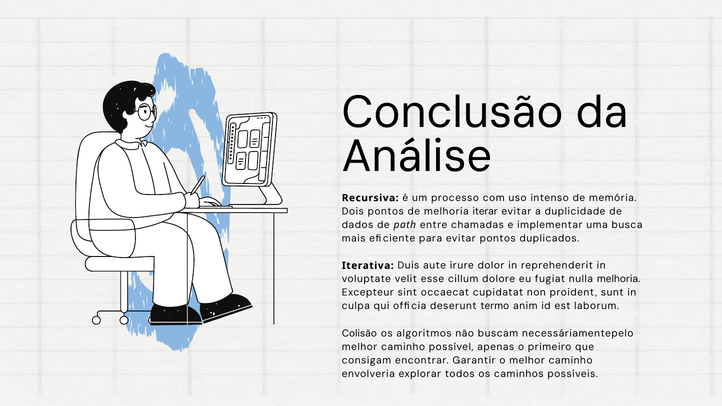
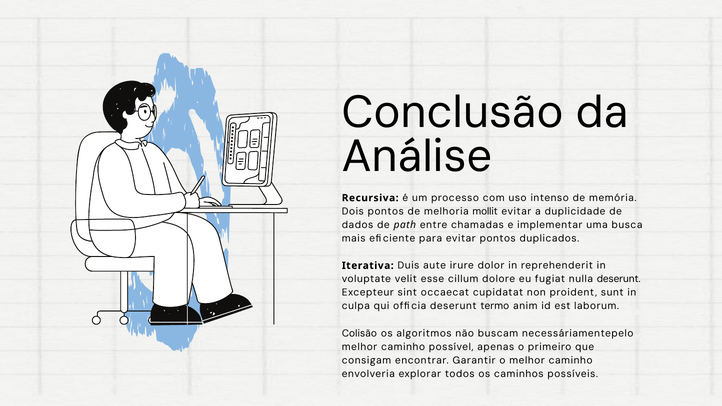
iterar: iterar -> mollit
nulla melhoria: melhoria -> deserunt
